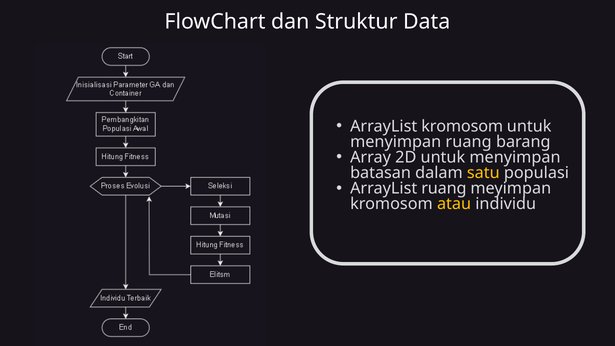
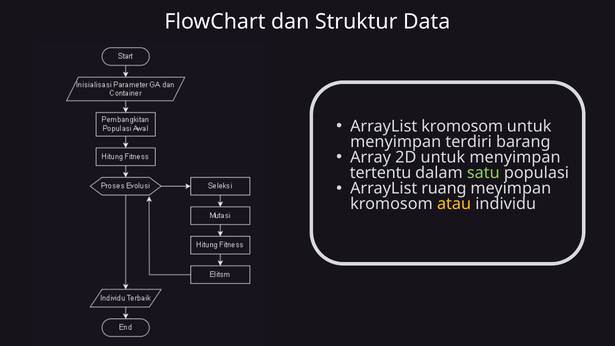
menyimpan ruang: ruang -> terdiri
batasan: batasan -> tertentu
satu colour: yellow -> light green
